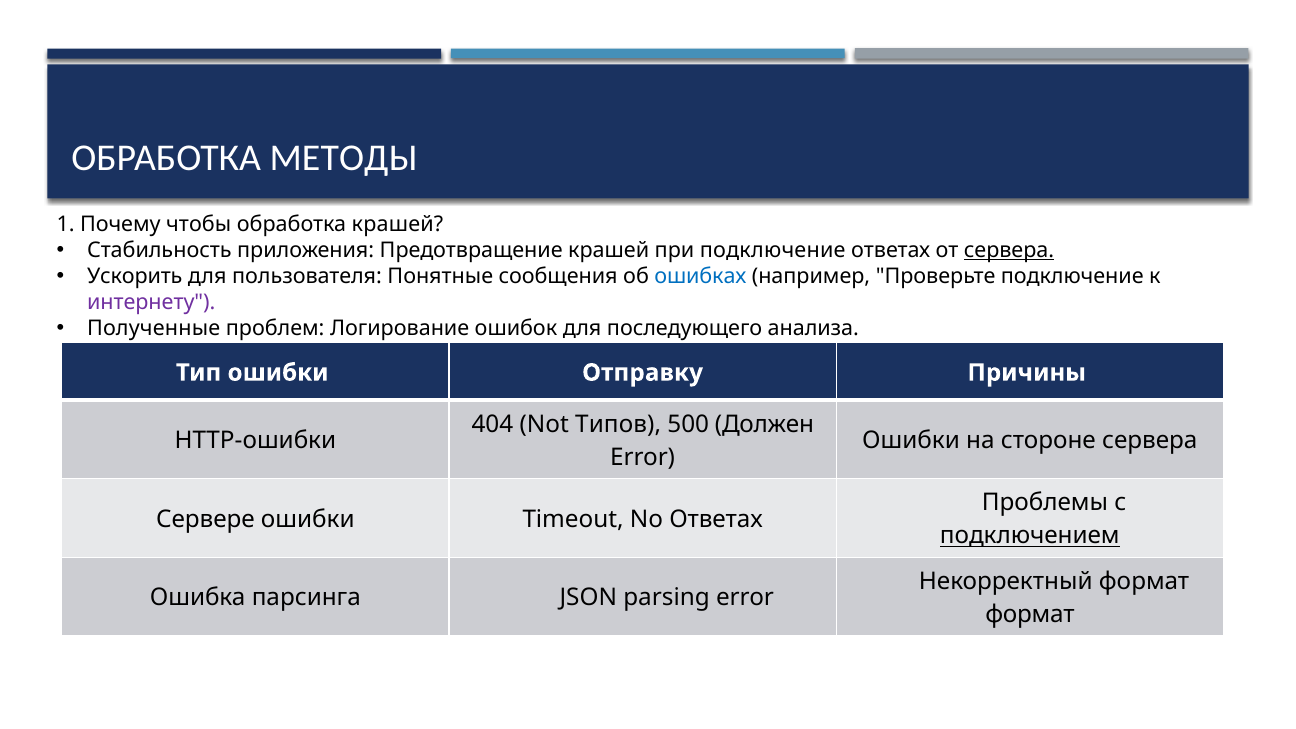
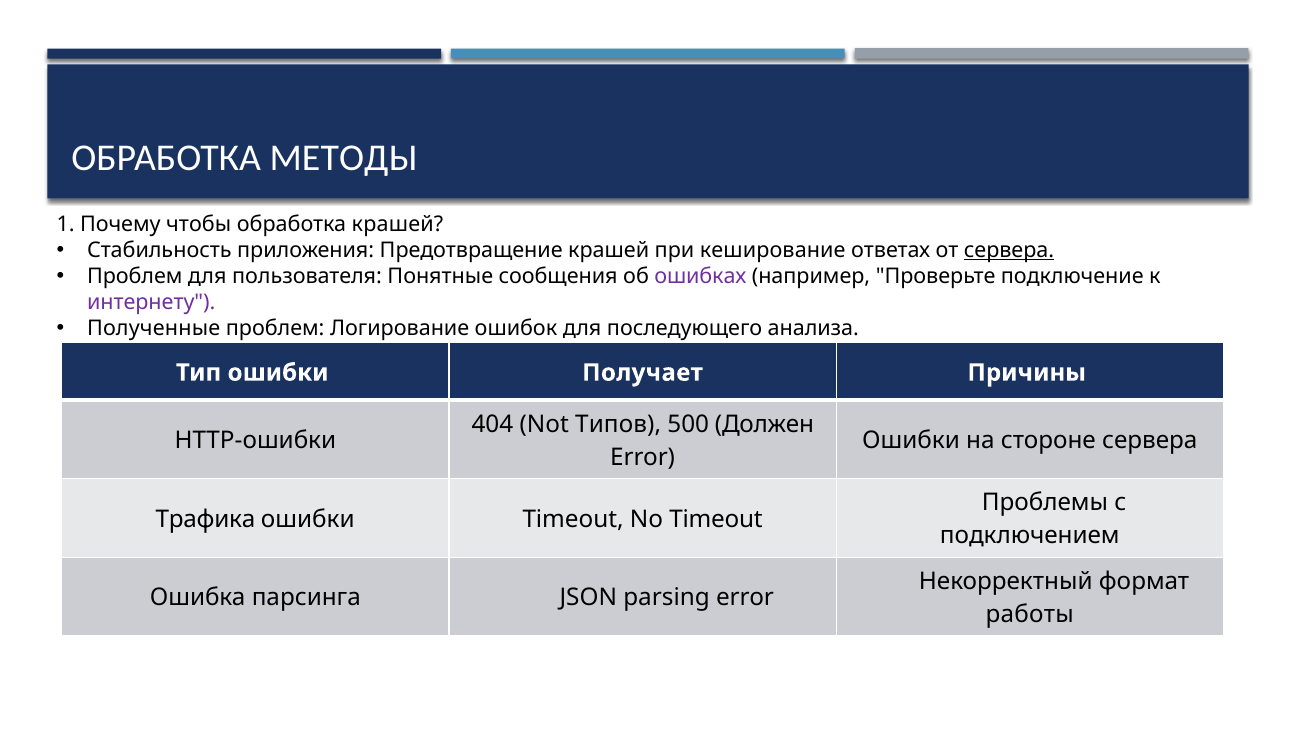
при подключение: подключение -> кеширование
Ускорить at (135, 276): Ускорить -> Проблем
ошибках colour: blue -> purple
Отправку: Отправку -> Получает
Сервере: Сервере -> Трафика
No Ответах: Ответах -> Timeout
подключением underline: present -> none
формат at (1030, 614): формат -> работы
